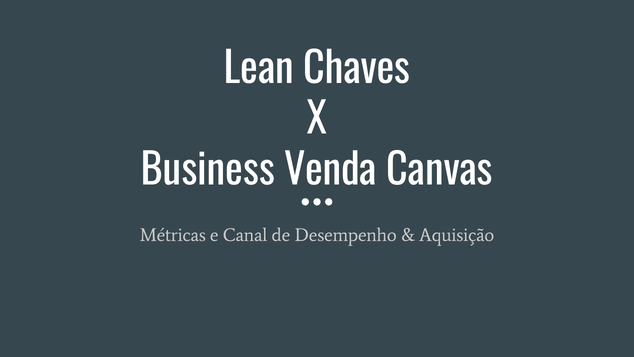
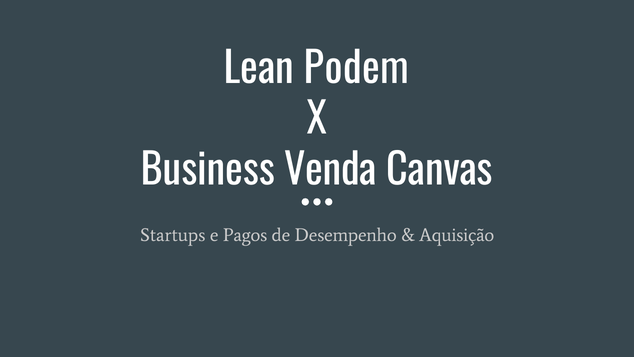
Chaves: Chaves -> Podem
Métricas: Métricas -> Startups
Canal: Canal -> Pagos
